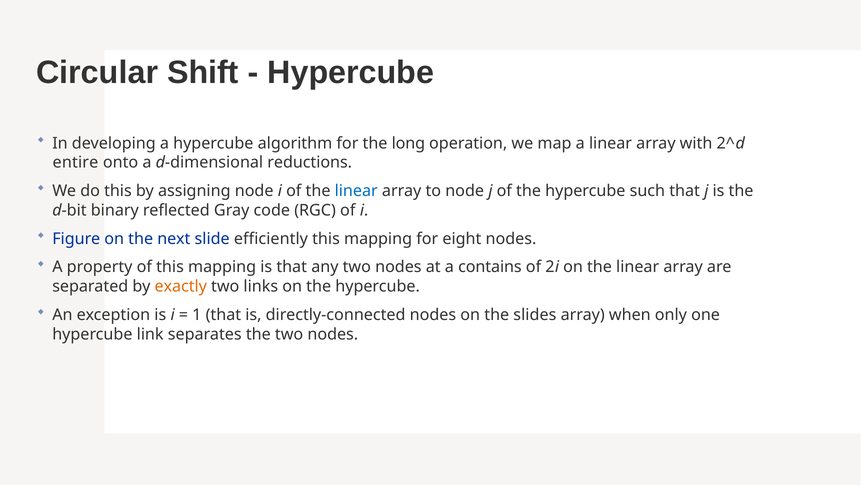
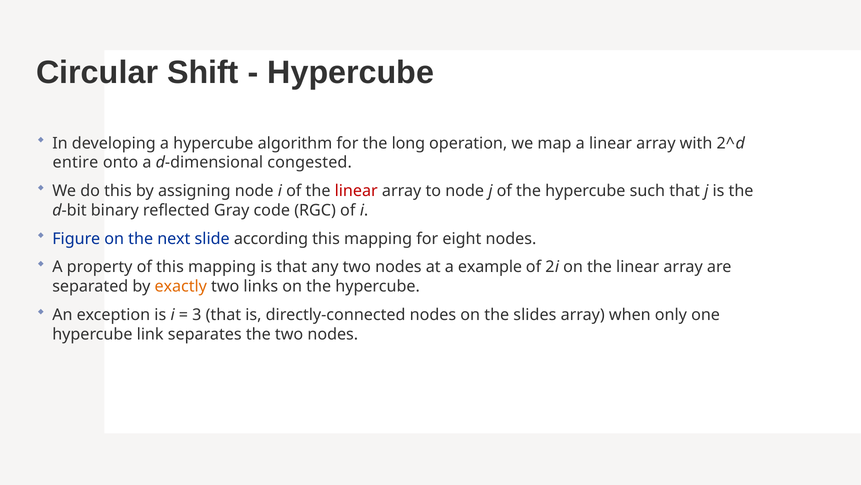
reductions: reductions -> congested
linear at (356, 191) colour: blue -> red
efficiently: efficiently -> according
contains: contains -> example
1: 1 -> 3
